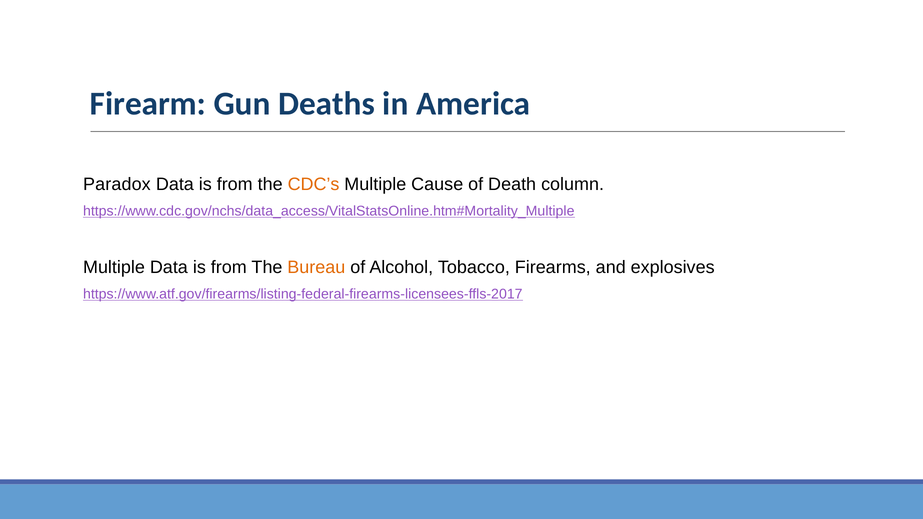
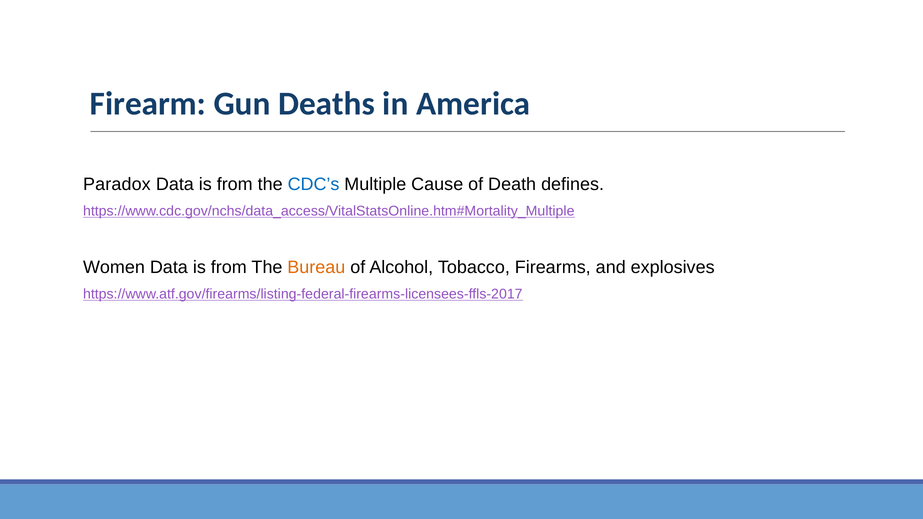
CDC’s colour: orange -> blue
column: column -> defines
Multiple at (114, 268): Multiple -> Women
